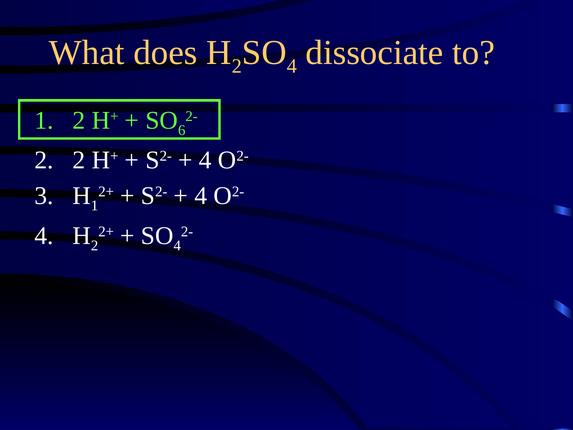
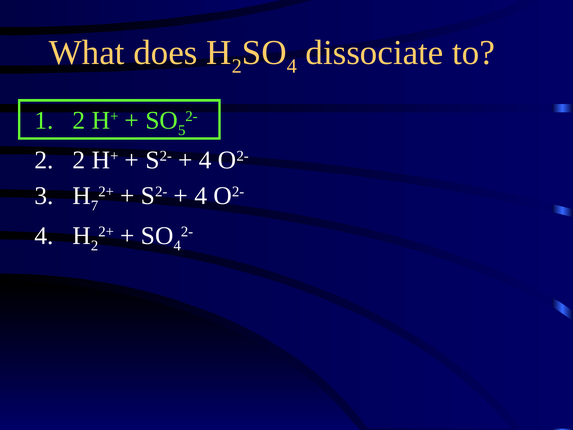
6: 6 -> 5
1 at (95, 206): 1 -> 7
